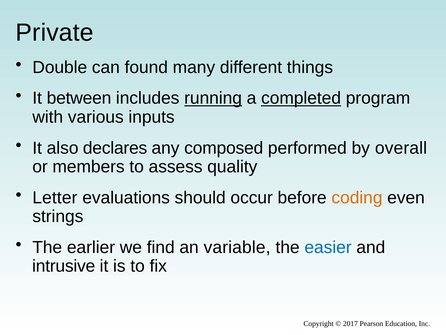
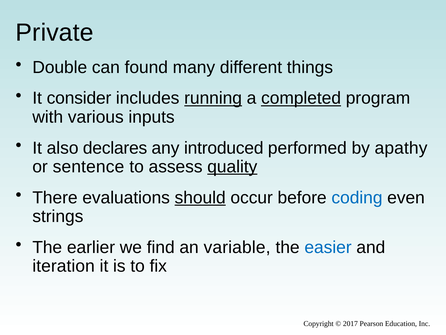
between: between -> consider
composed: composed -> introduced
overall: overall -> apathy
members: members -> sentence
quality underline: none -> present
Letter: Letter -> There
should underline: none -> present
coding colour: orange -> blue
intrusive: intrusive -> iteration
